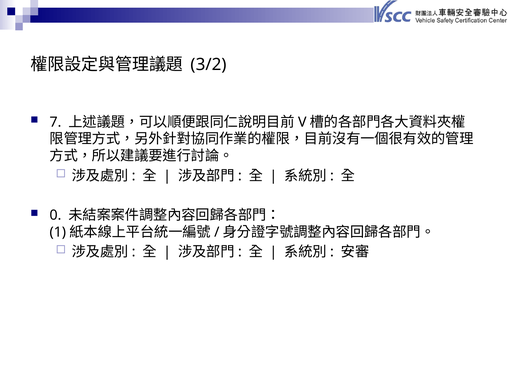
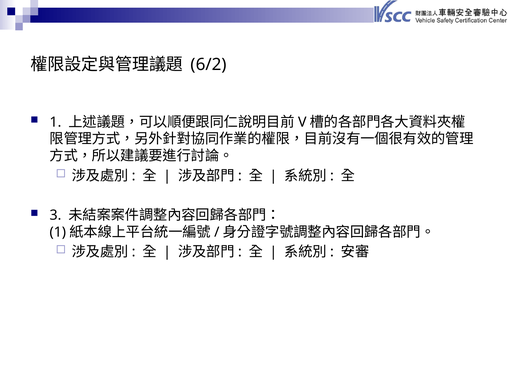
3/2: 3/2 -> 6/2
7 at (55, 122): 7 -> 1
0: 0 -> 3
